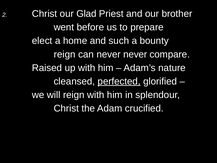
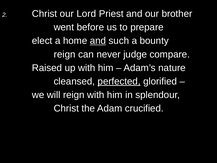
Glad: Glad -> Lord
and at (98, 41) underline: none -> present
never never: never -> judge
